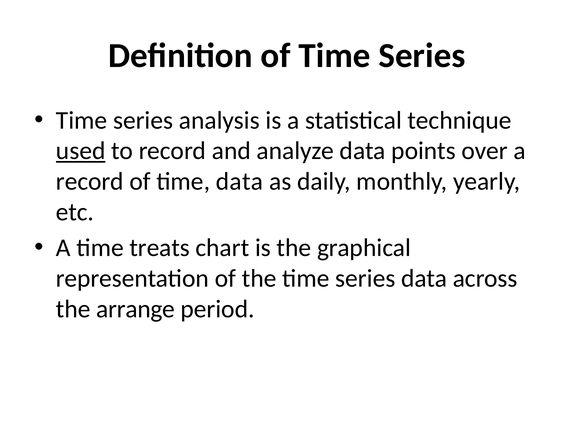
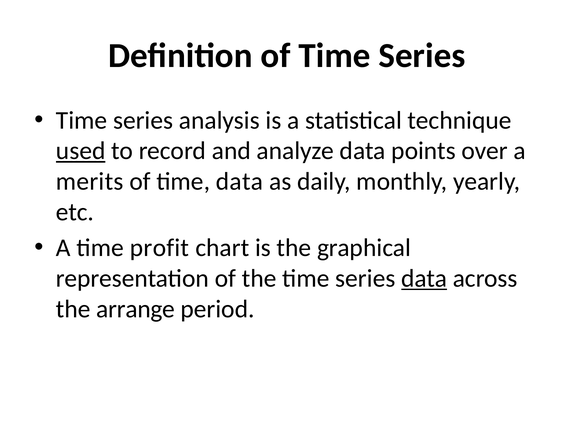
record at (90, 182): record -> merits
treats: treats -> profit
data at (424, 279) underline: none -> present
